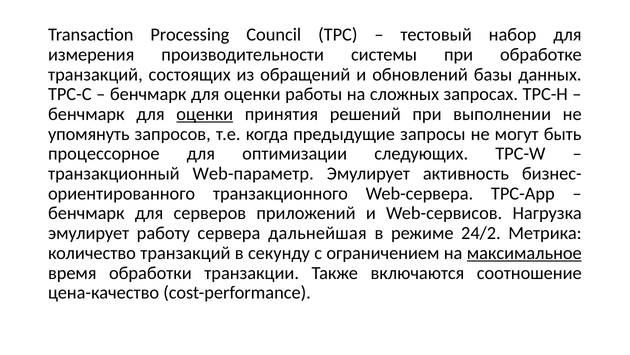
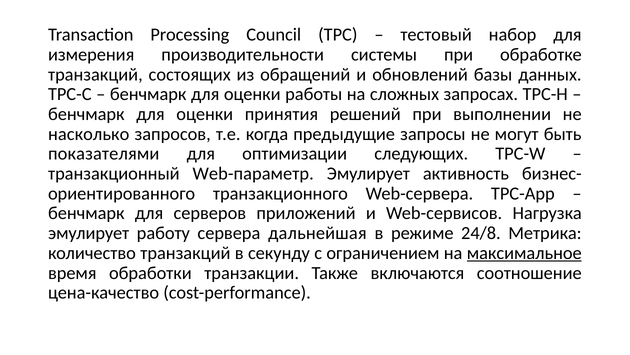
оценки at (205, 114) underline: present -> none
упомянуть: упомянуть -> насколько
процессорное: процессорное -> показателями
24/2: 24/2 -> 24/8
